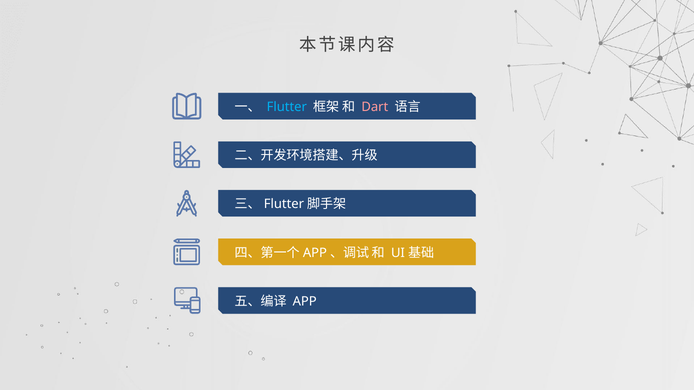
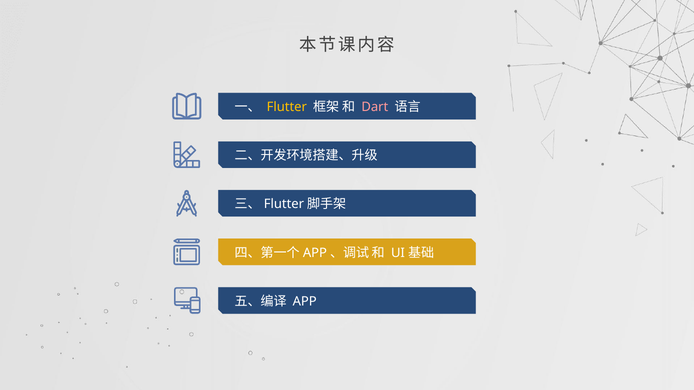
Flutter colour: light blue -> yellow
